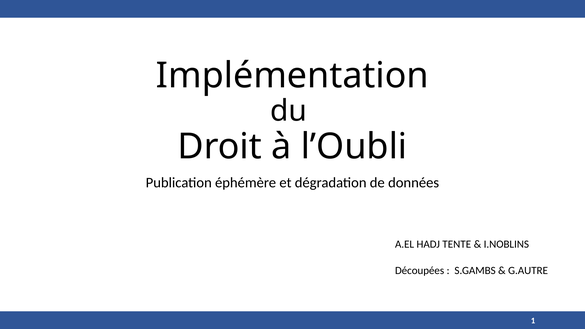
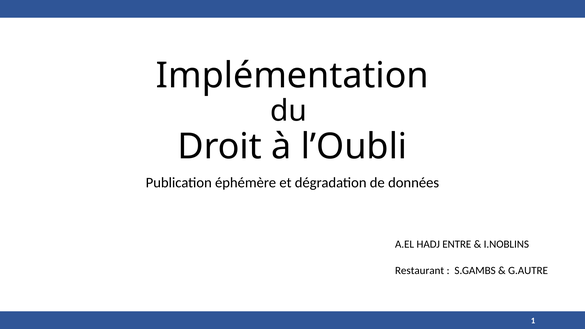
TENTE: TENTE -> ENTRE
Découpées: Découpées -> Restaurant
